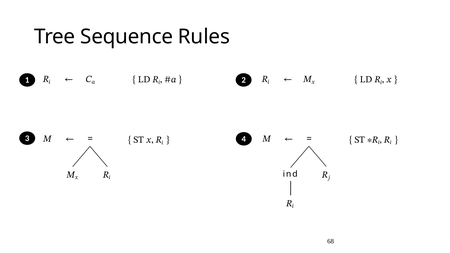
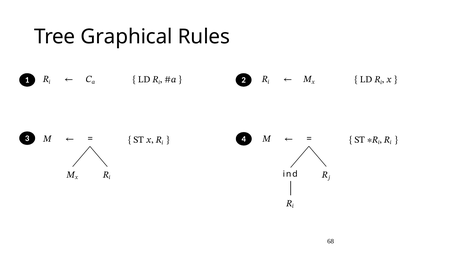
Sequence: Sequence -> Graphical
